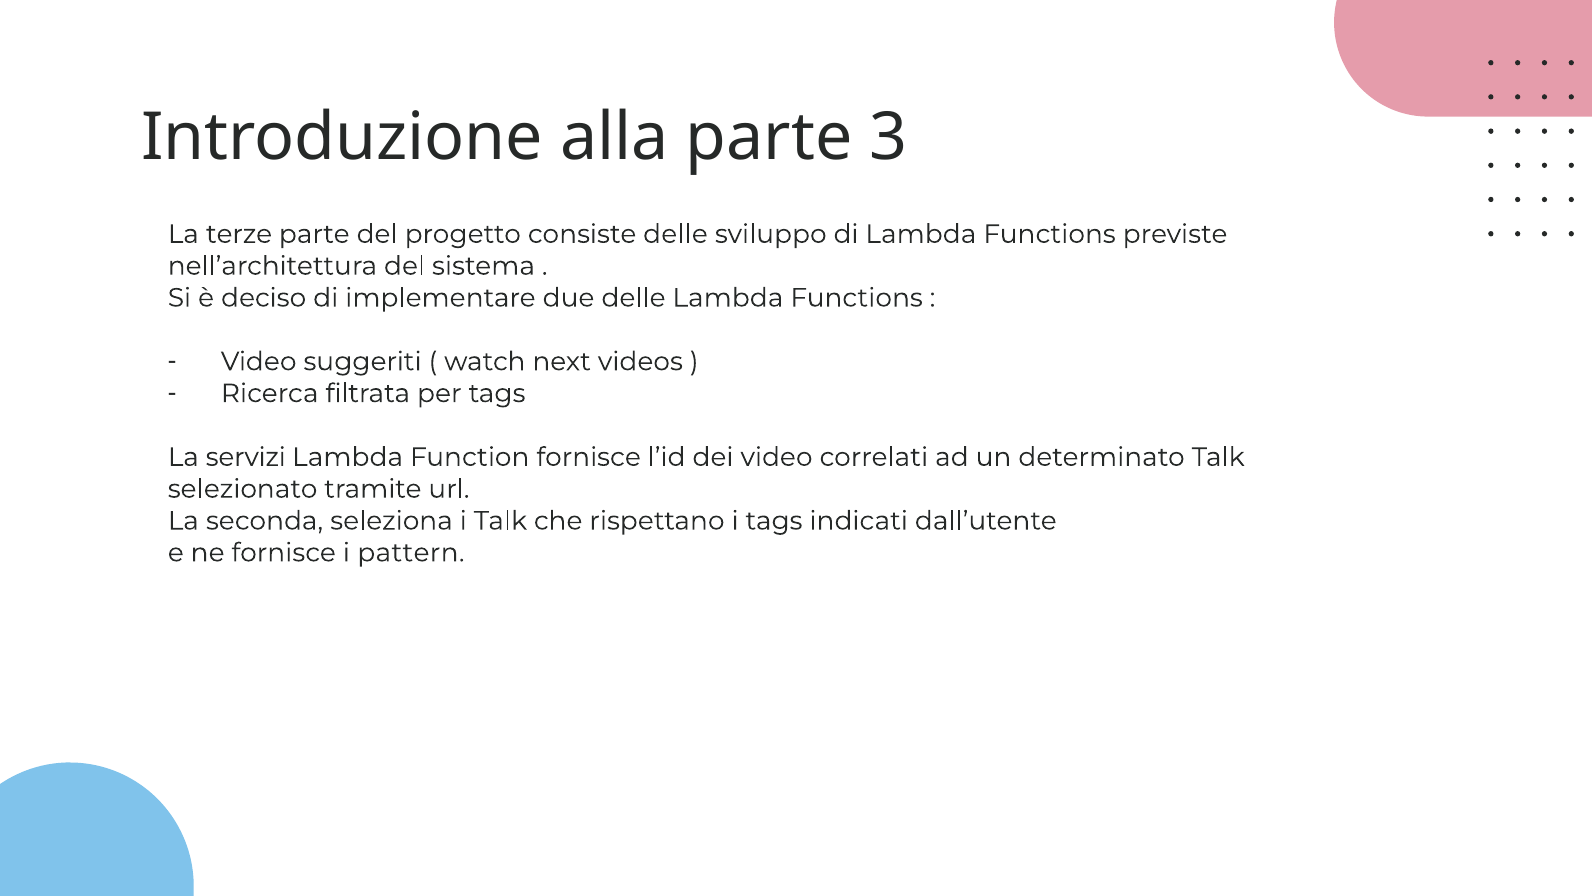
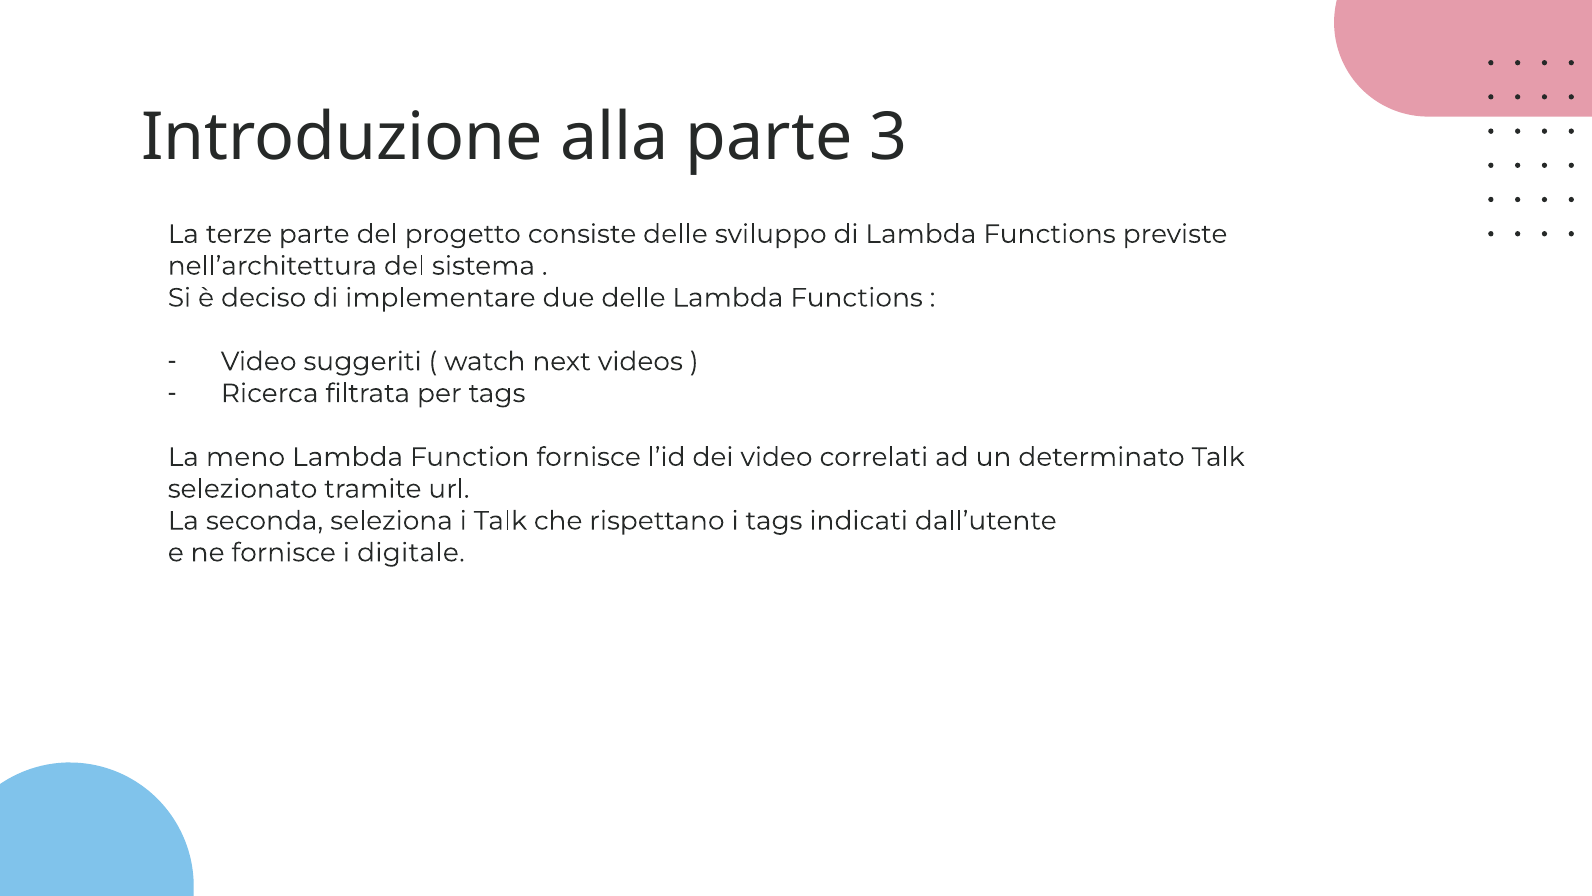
servizi: servizi -> meno
pattern: pattern -> digitale
